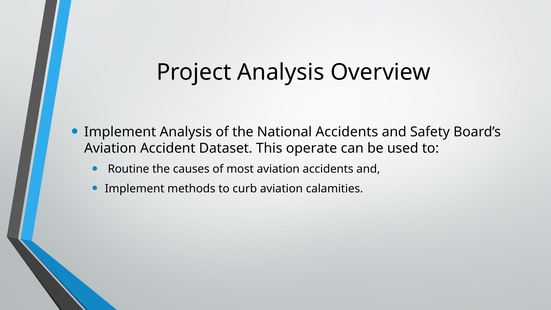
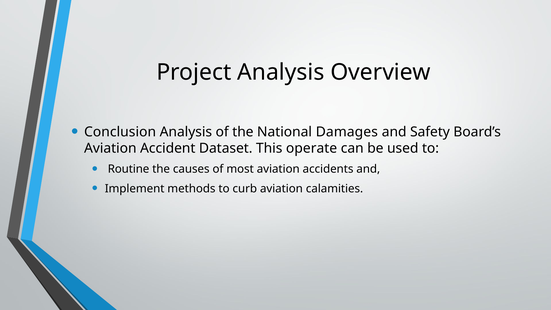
Implement at (120, 132): Implement -> Conclusion
National Accidents: Accidents -> Damages
